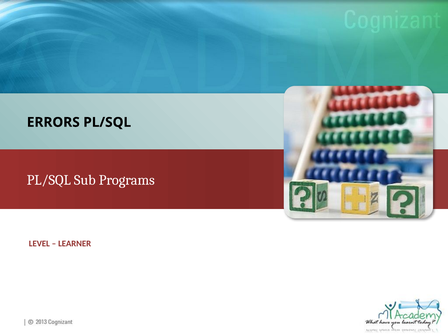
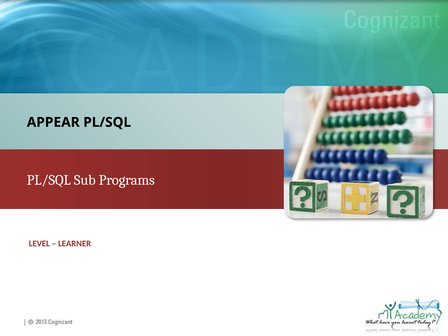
ERRORS: ERRORS -> APPEAR
